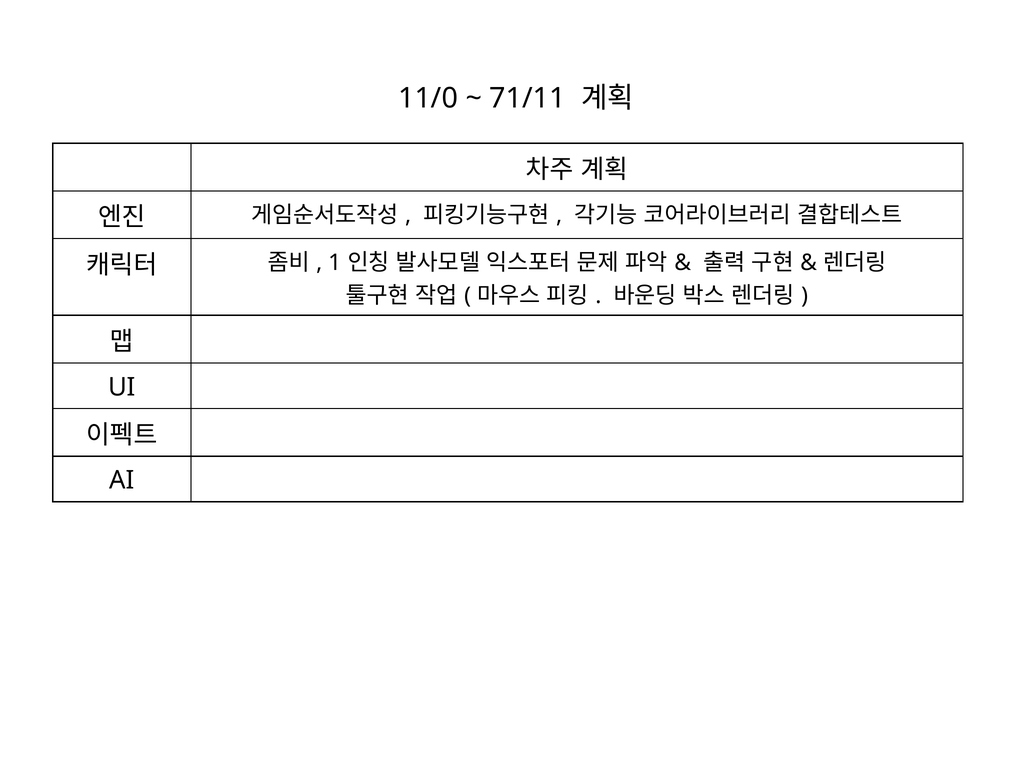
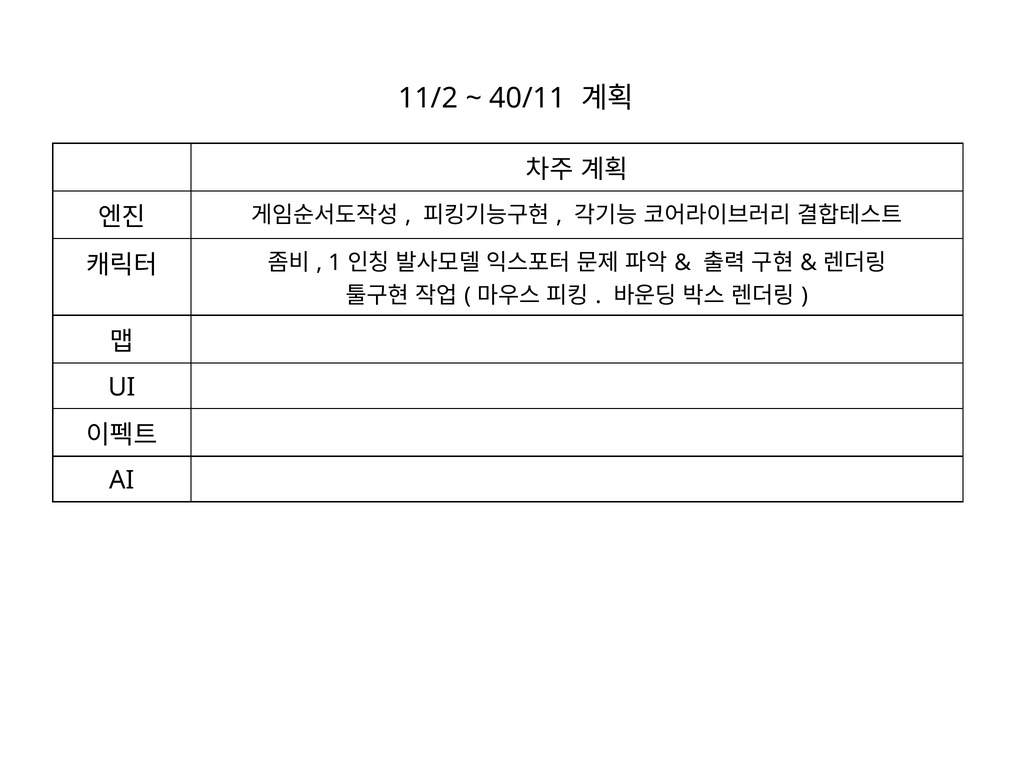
11/0: 11/0 -> 11/2
71/11: 71/11 -> 40/11
